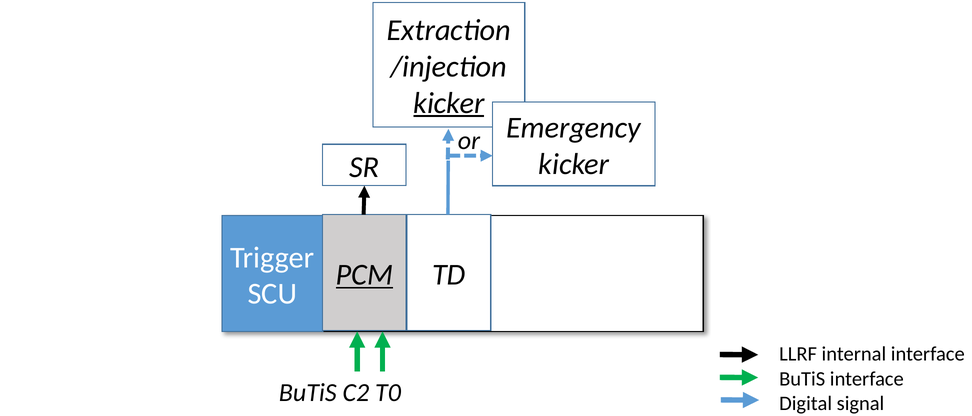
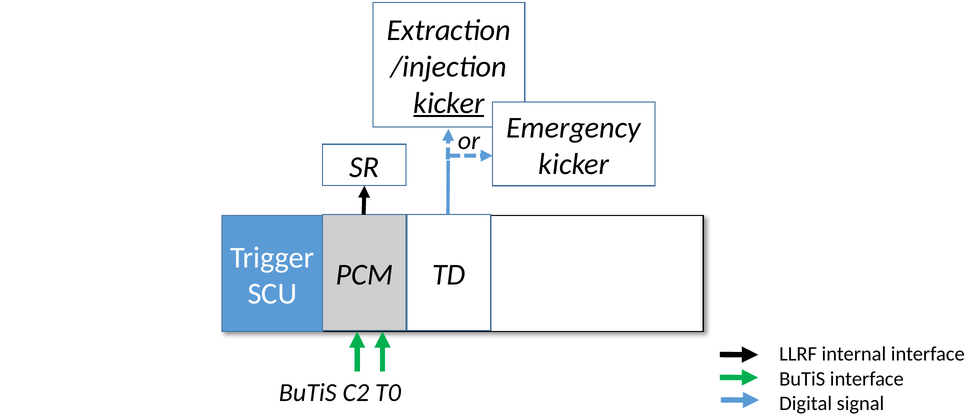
PCM underline: present -> none
